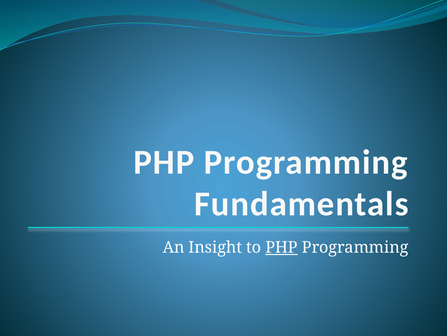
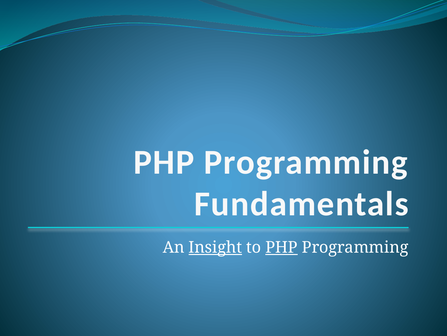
Insight underline: none -> present
